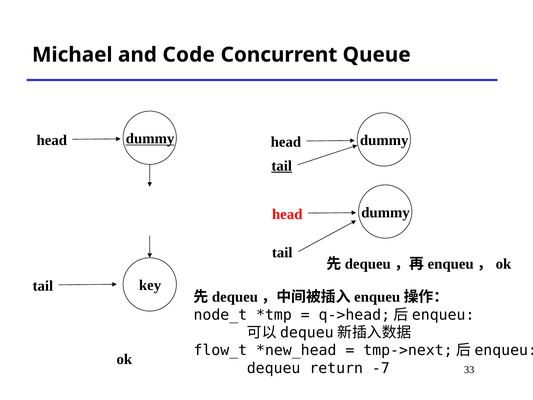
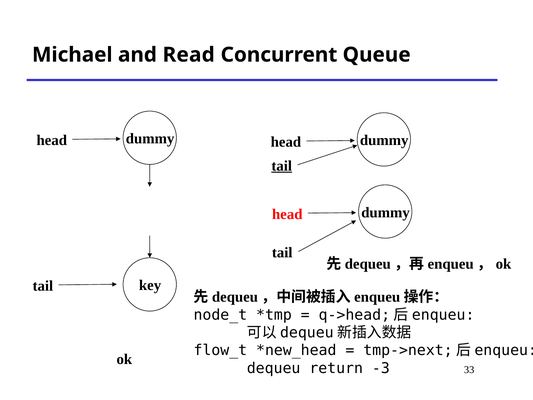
Code: Code -> Read
dummy at (150, 139) underline: present -> none
-7: -7 -> -3
